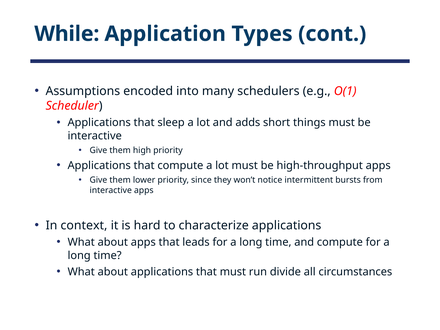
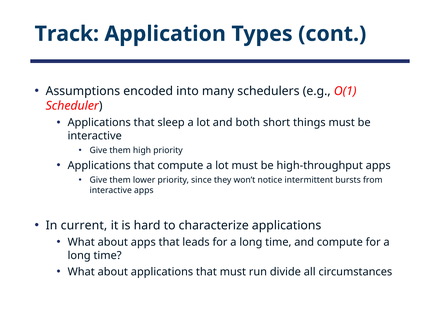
While: While -> Track
adds: adds -> both
context: context -> current
